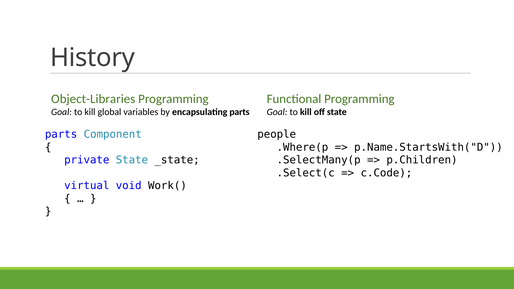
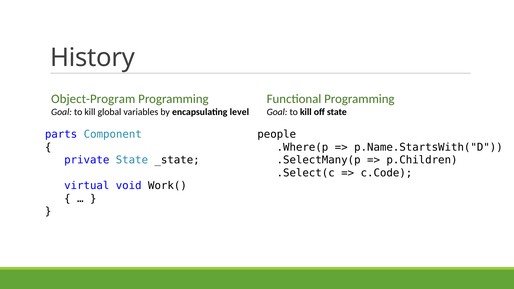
Object-Libraries: Object-Libraries -> Object-Program
encapsulating parts: parts -> level
